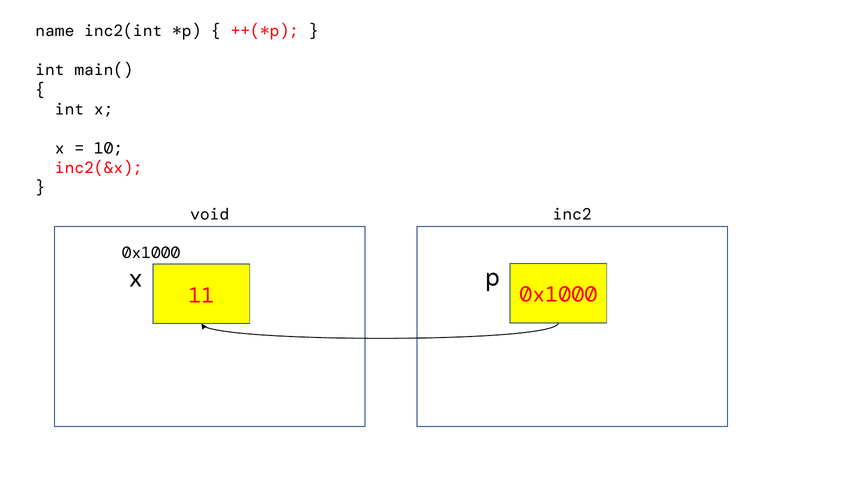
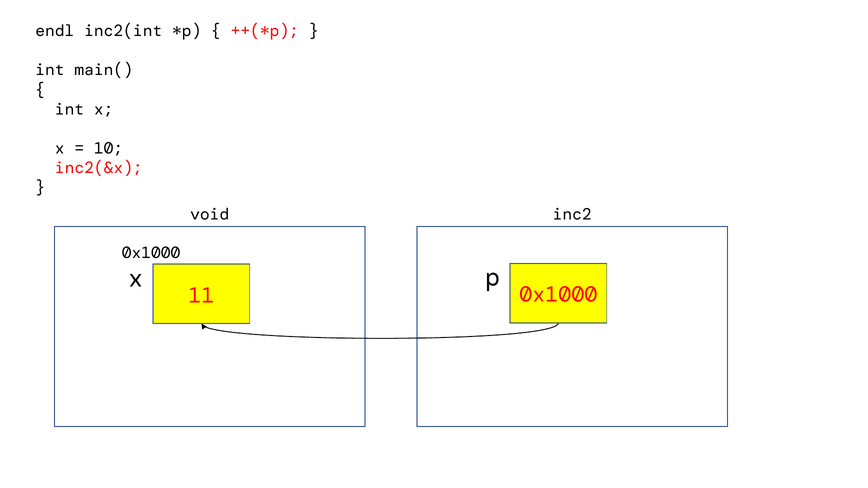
name: name -> endl
